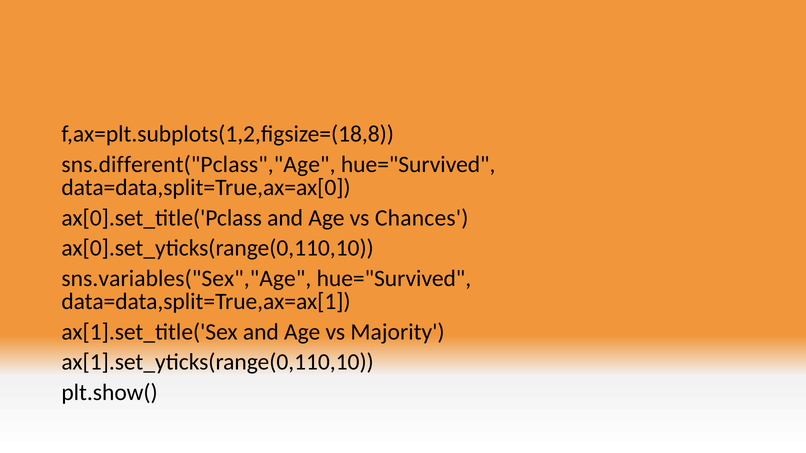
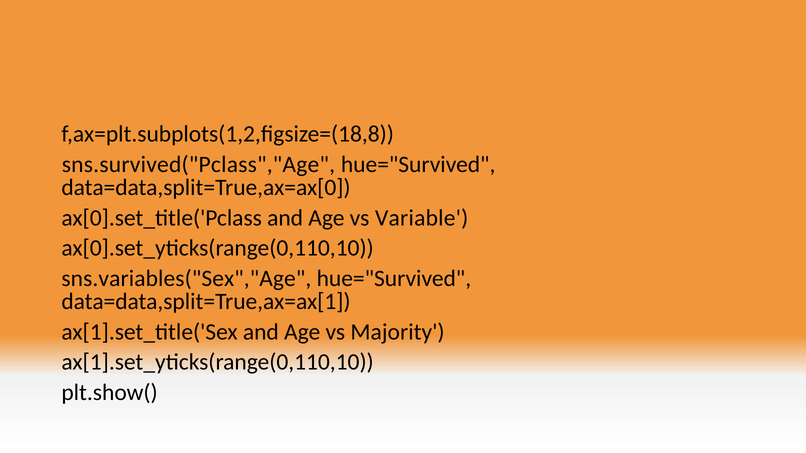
sns.different("Pclass","Age: sns.different("Pclass","Age -> sns.survived("Pclass","Age
Chances: Chances -> Variable
